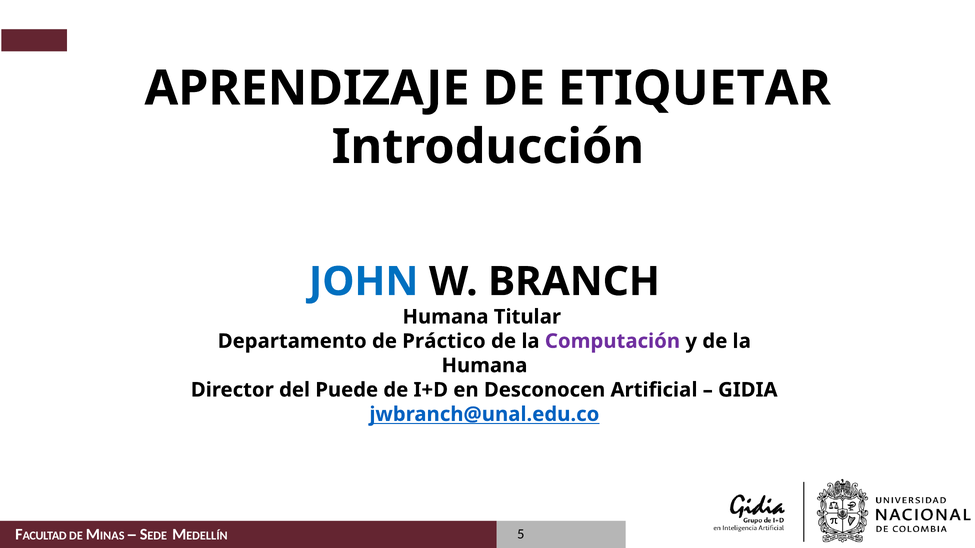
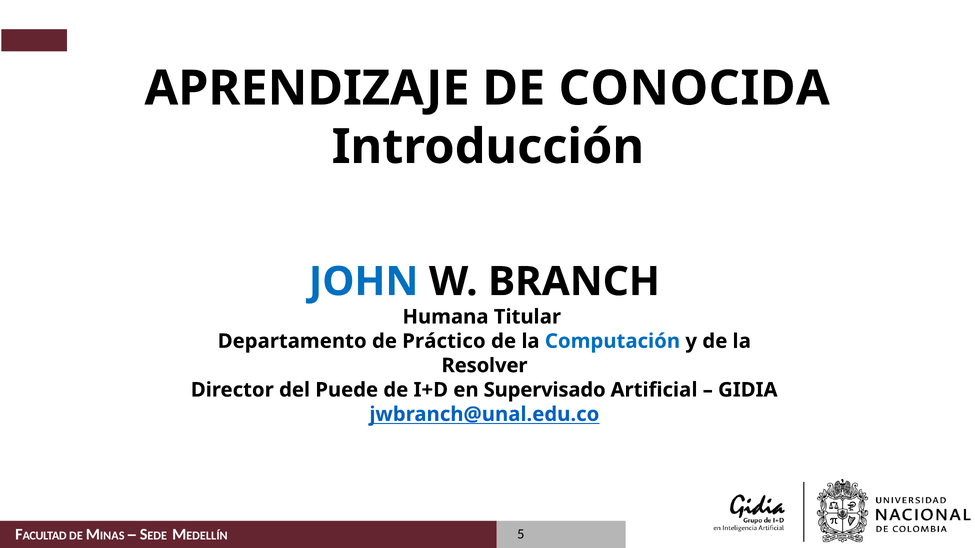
ETIQUETAR: ETIQUETAR -> CONOCIDA
Computación colour: purple -> blue
Humana at (484, 366): Humana -> Resolver
Desconocen: Desconocen -> Supervisado
